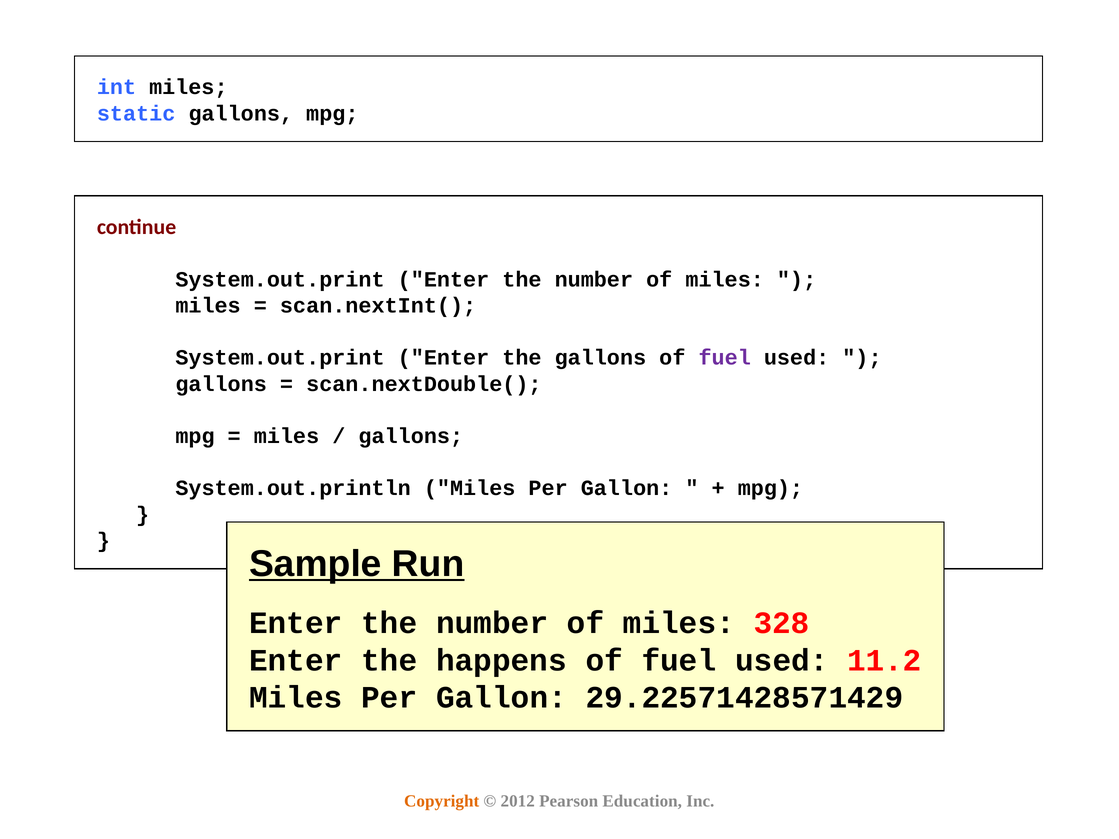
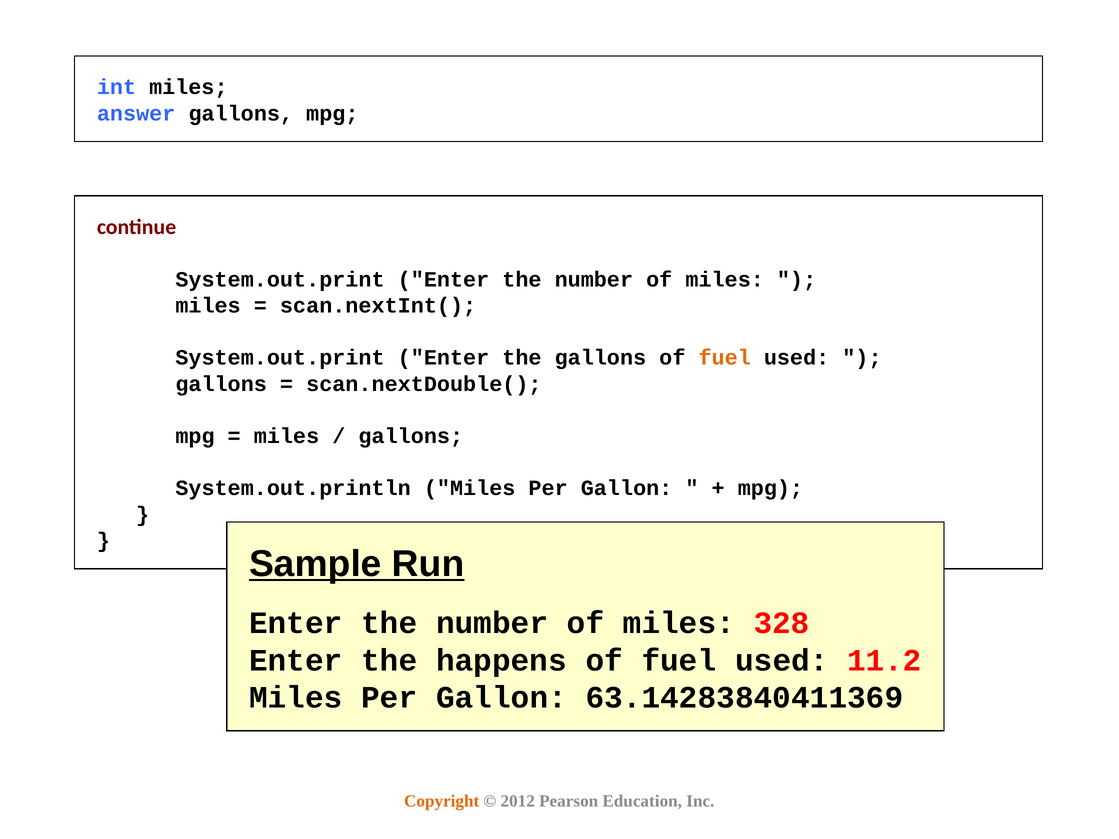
static: static -> answer
fuel at (725, 358) colour: purple -> orange
29.22571428571429: 29.22571428571429 -> 63.14283840411369
